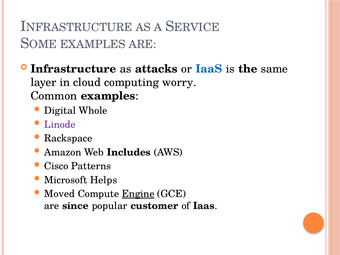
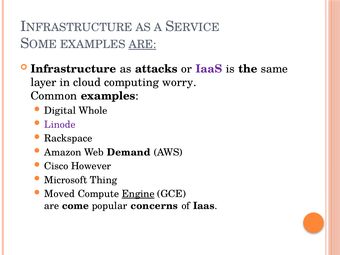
ARE at (142, 44) underline: none -> present
IaaS at (209, 69) colour: blue -> purple
Includes: Includes -> Demand
Patterns: Patterns -> However
Helps: Helps -> Thing
since: since -> come
customer: customer -> concerns
